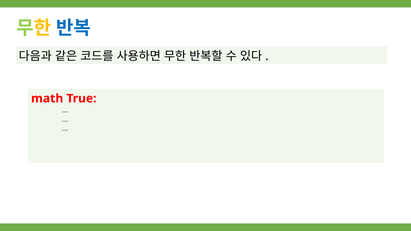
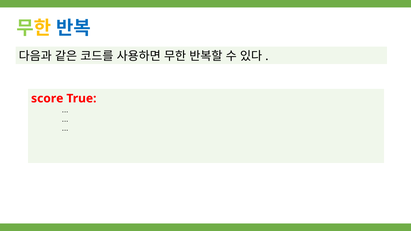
math: math -> score
